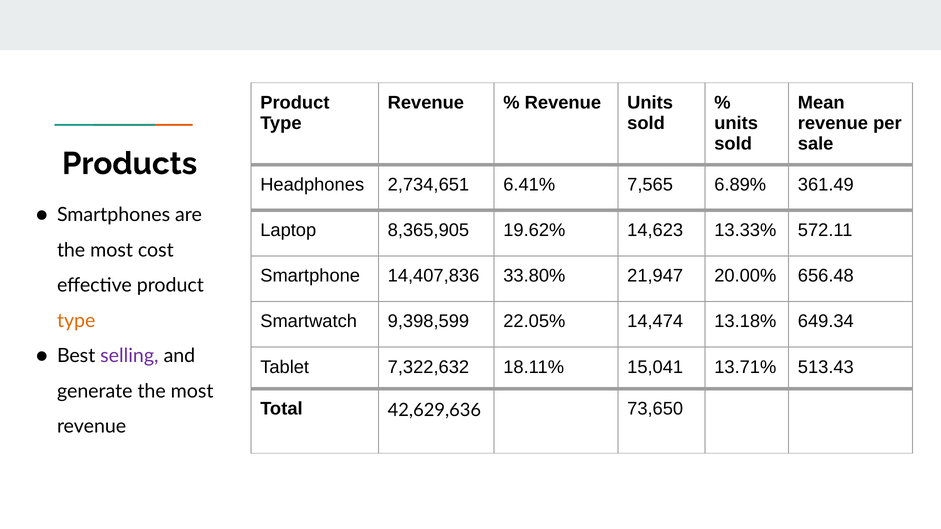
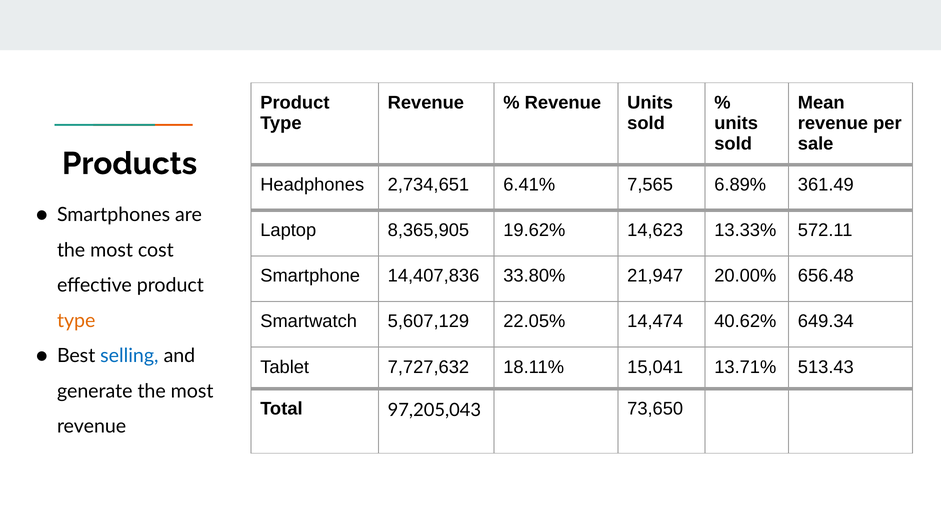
9,398,599: 9,398,599 -> 5,607,129
13.18%: 13.18% -> 40.62%
selling colour: purple -> blue
7,322,632: 7,322,632 -> 7,727,632
42,629,636: 42,629,636 -> 97,205,043
